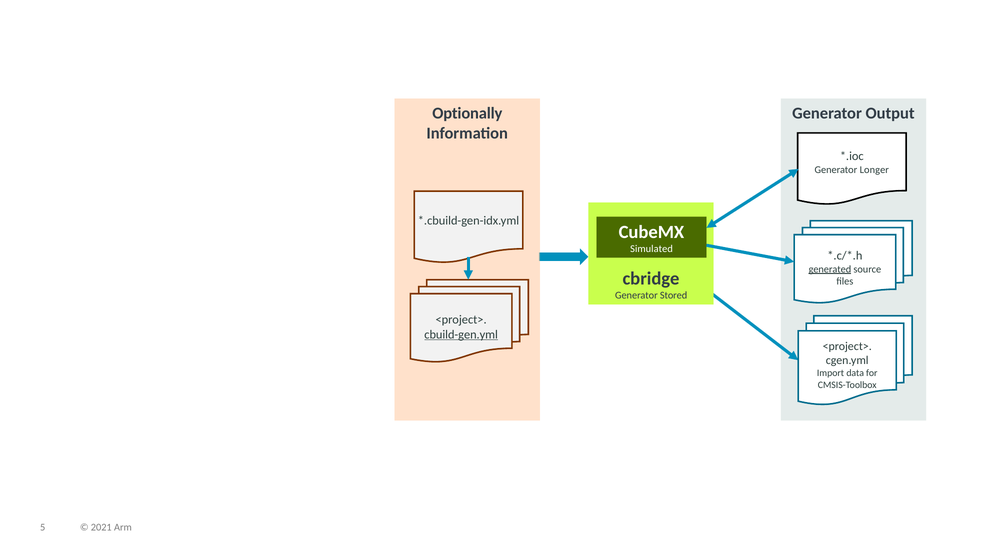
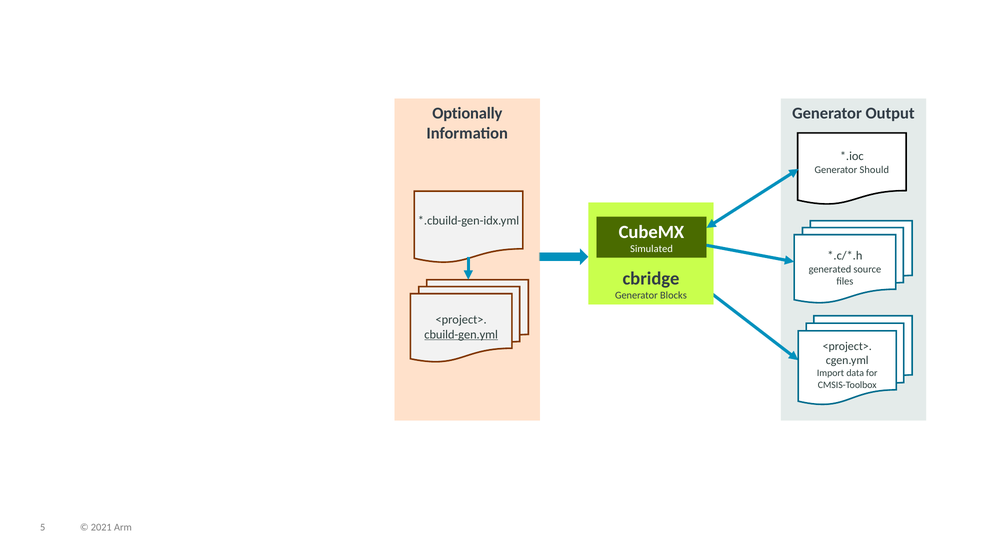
Longer: Longer -> Should
generated underline: present -> none
Stored: Stored -> Blocks
